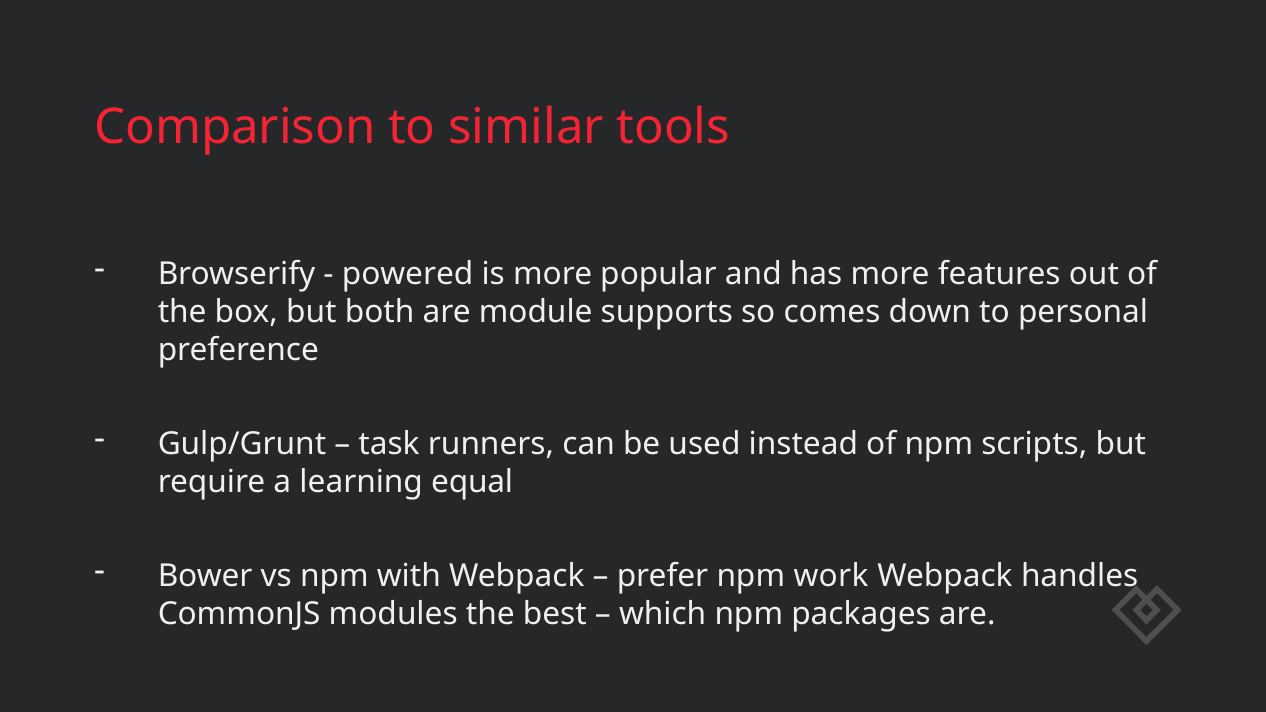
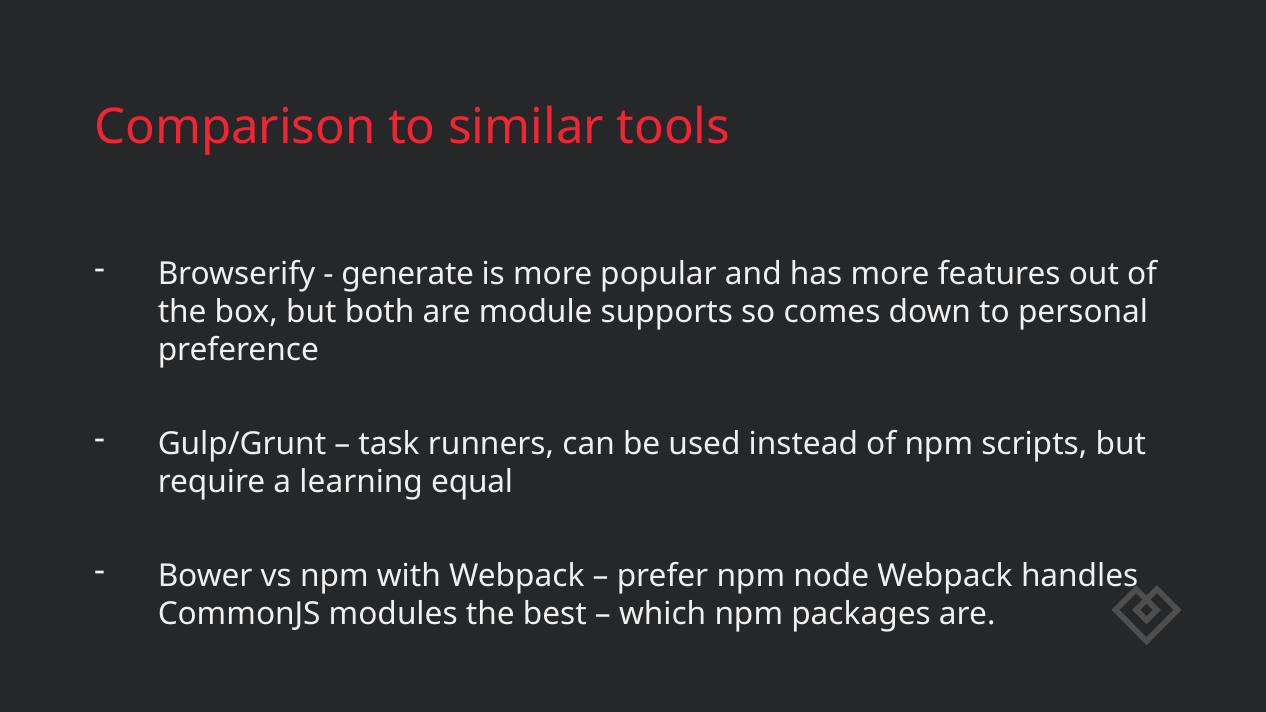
powered: powered -> generate
work: work -> node
